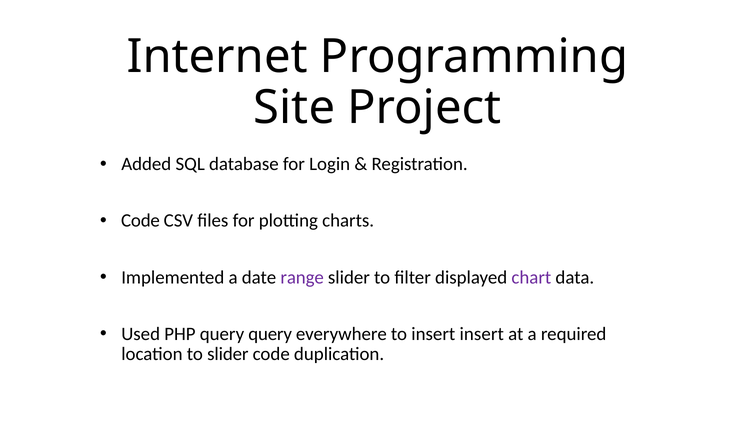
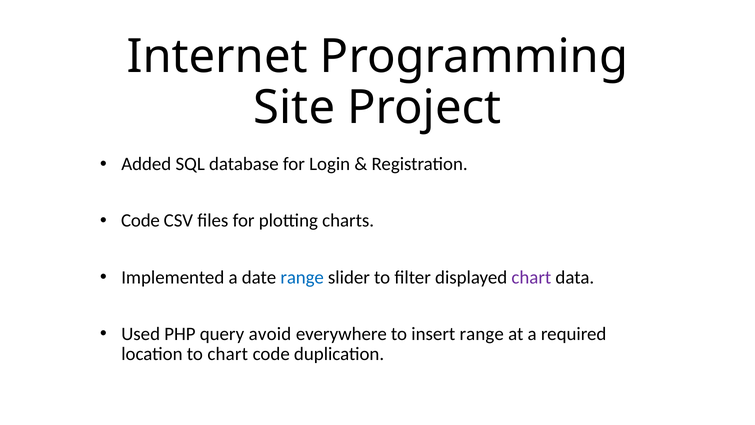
range at (302, 277) colour: purple -> blue
query query: query -> avoid
insert insert: insert -> range
to slider: slider -> chart
